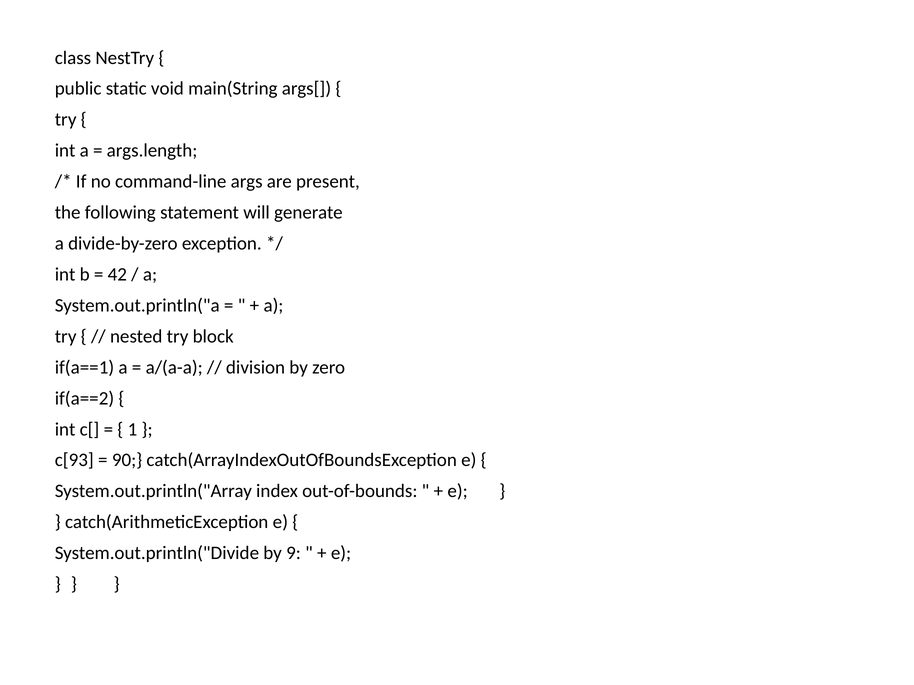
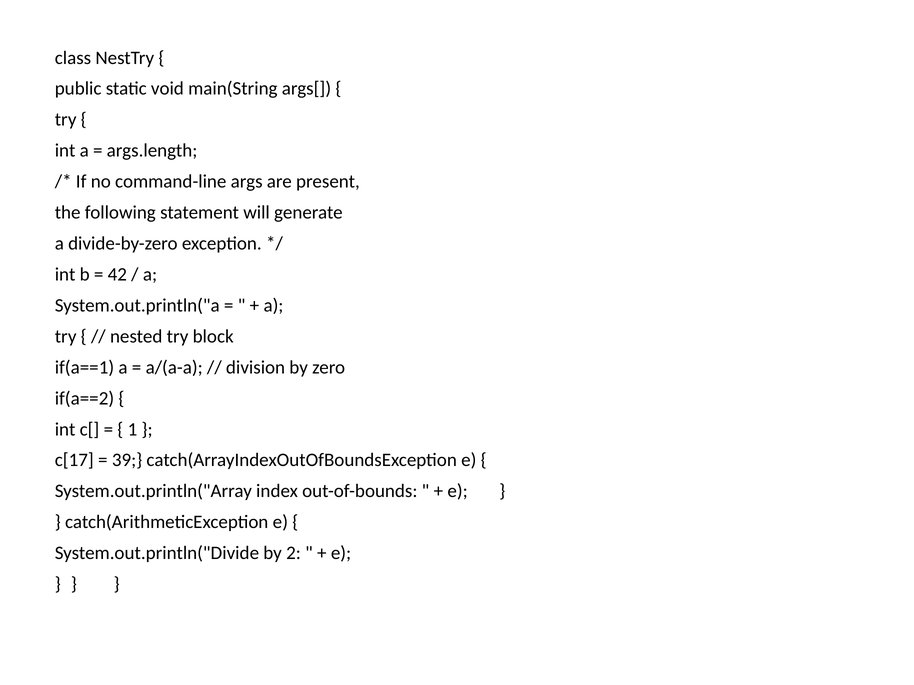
c[93: c[93 -> c[17
90: 90 -> 39
9: 9 -> 2
